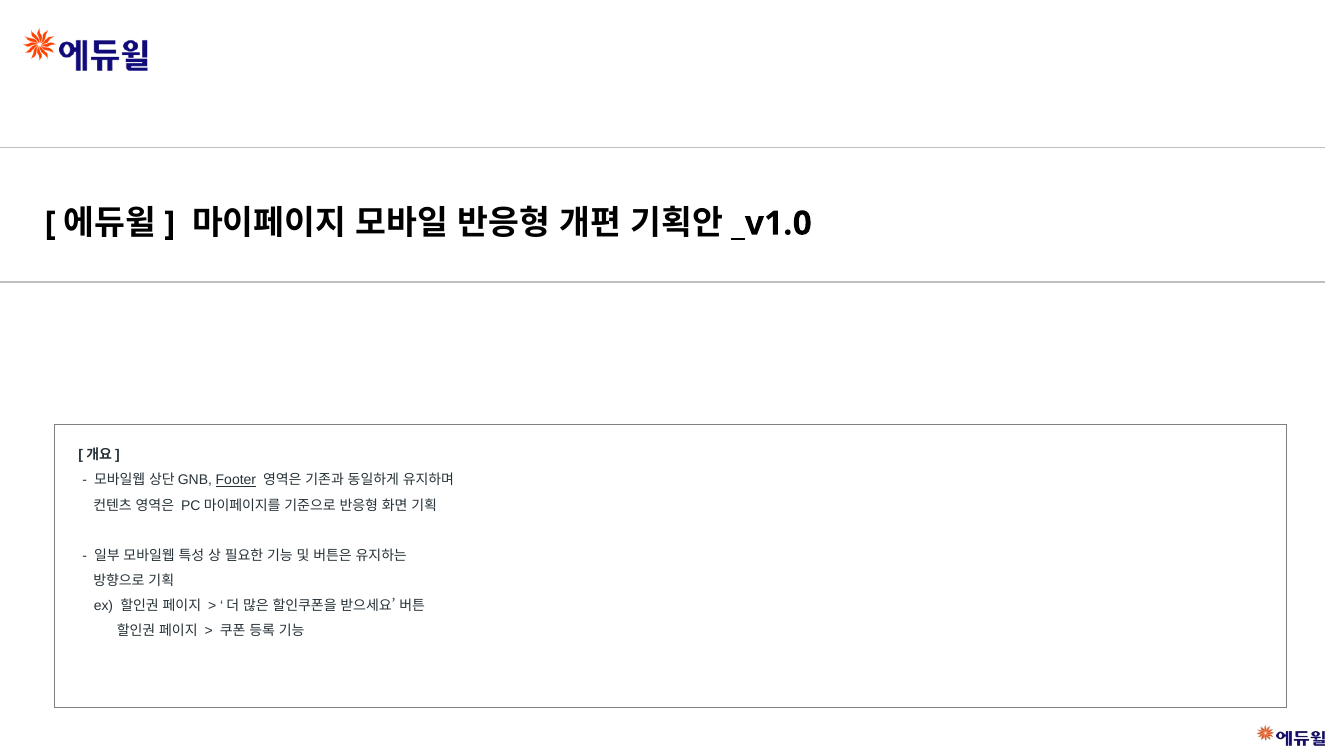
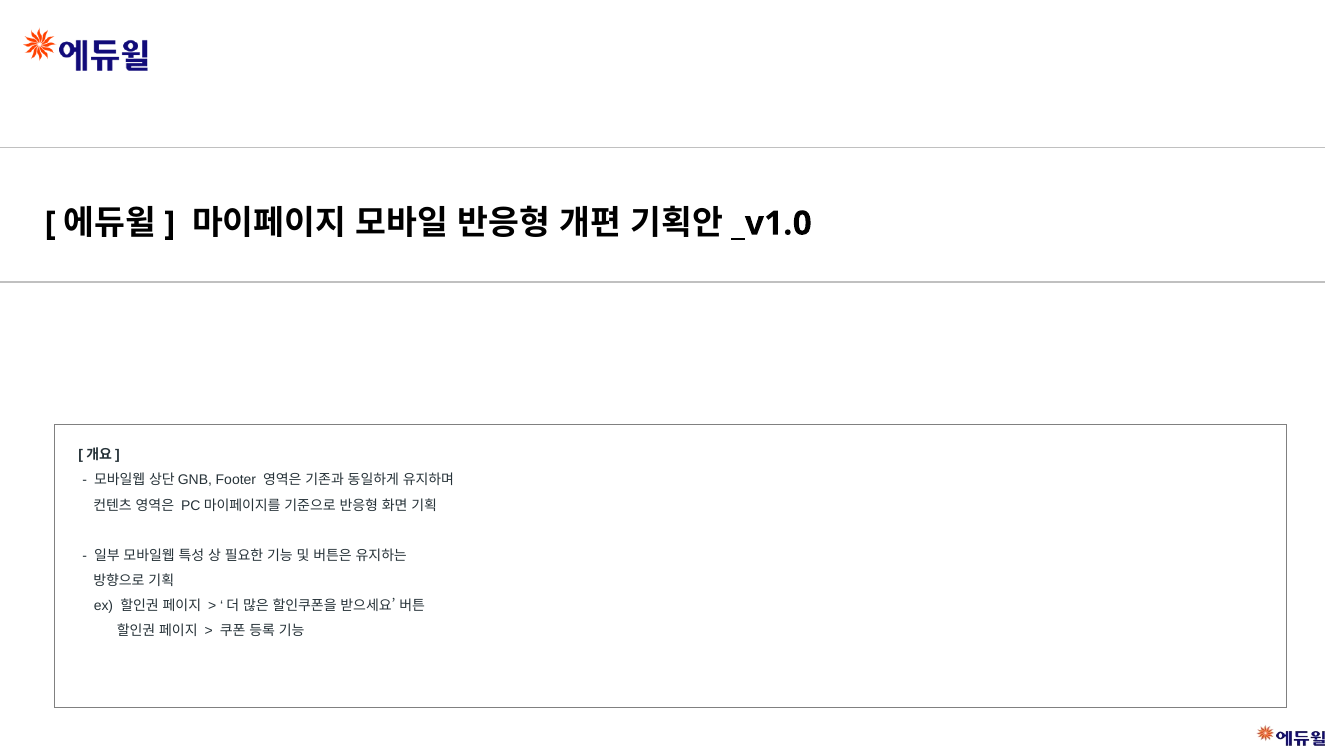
Footer underline: present -> none
